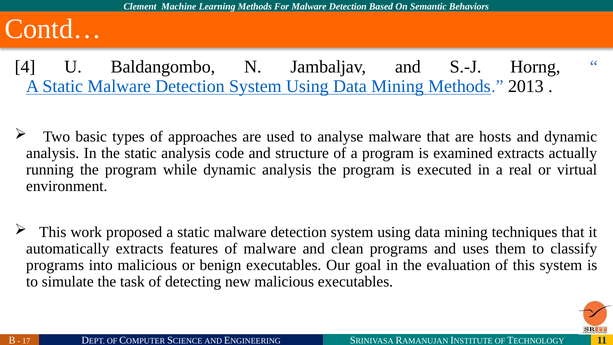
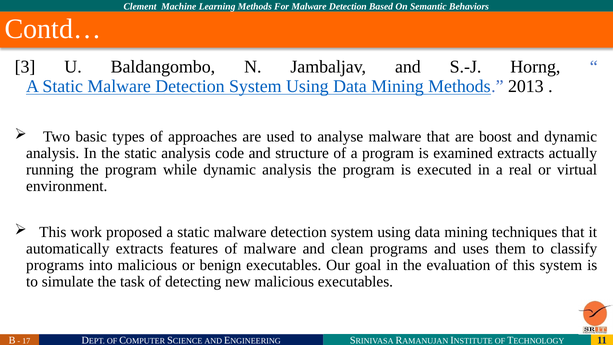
4: 4 -> 3
hosts: hosts -> boost
